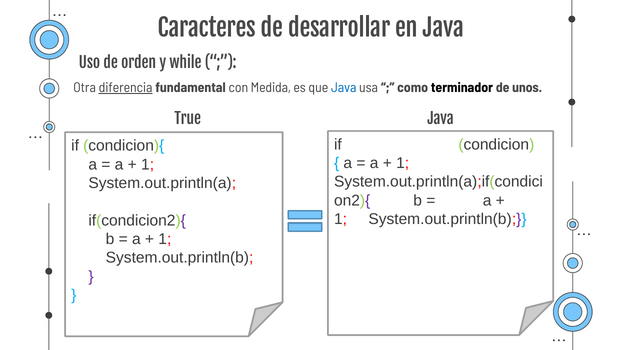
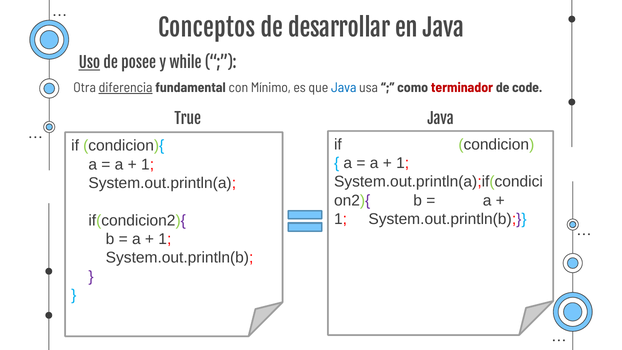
Caracteres: Caracteres -> Conceptos
Uso underline: none -> present
orden: orden -> posee
Medida: Medida -> Mínimo
terminador colour: black -> red
unos: unos -> code
